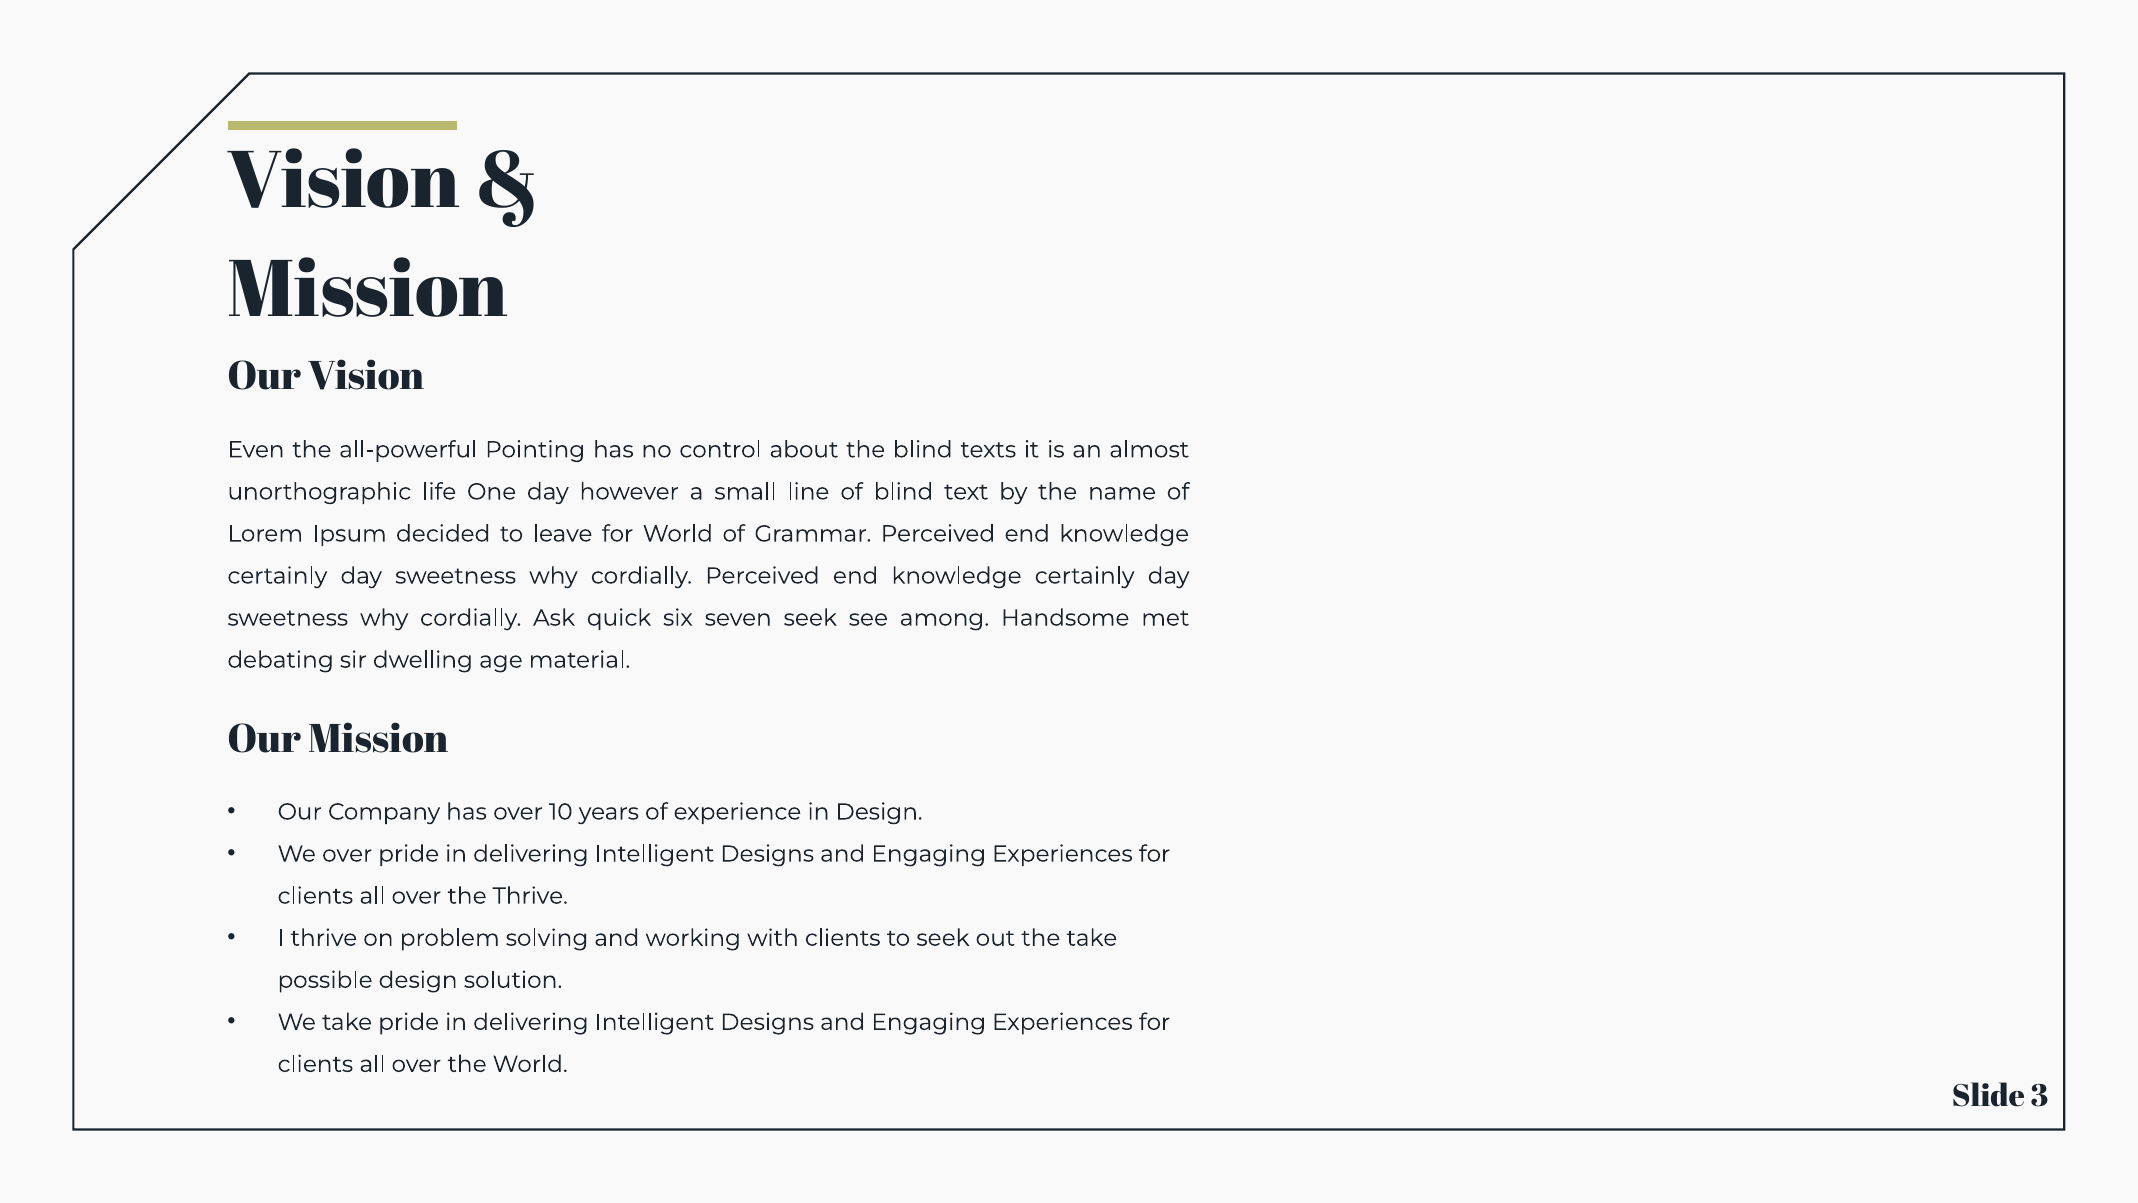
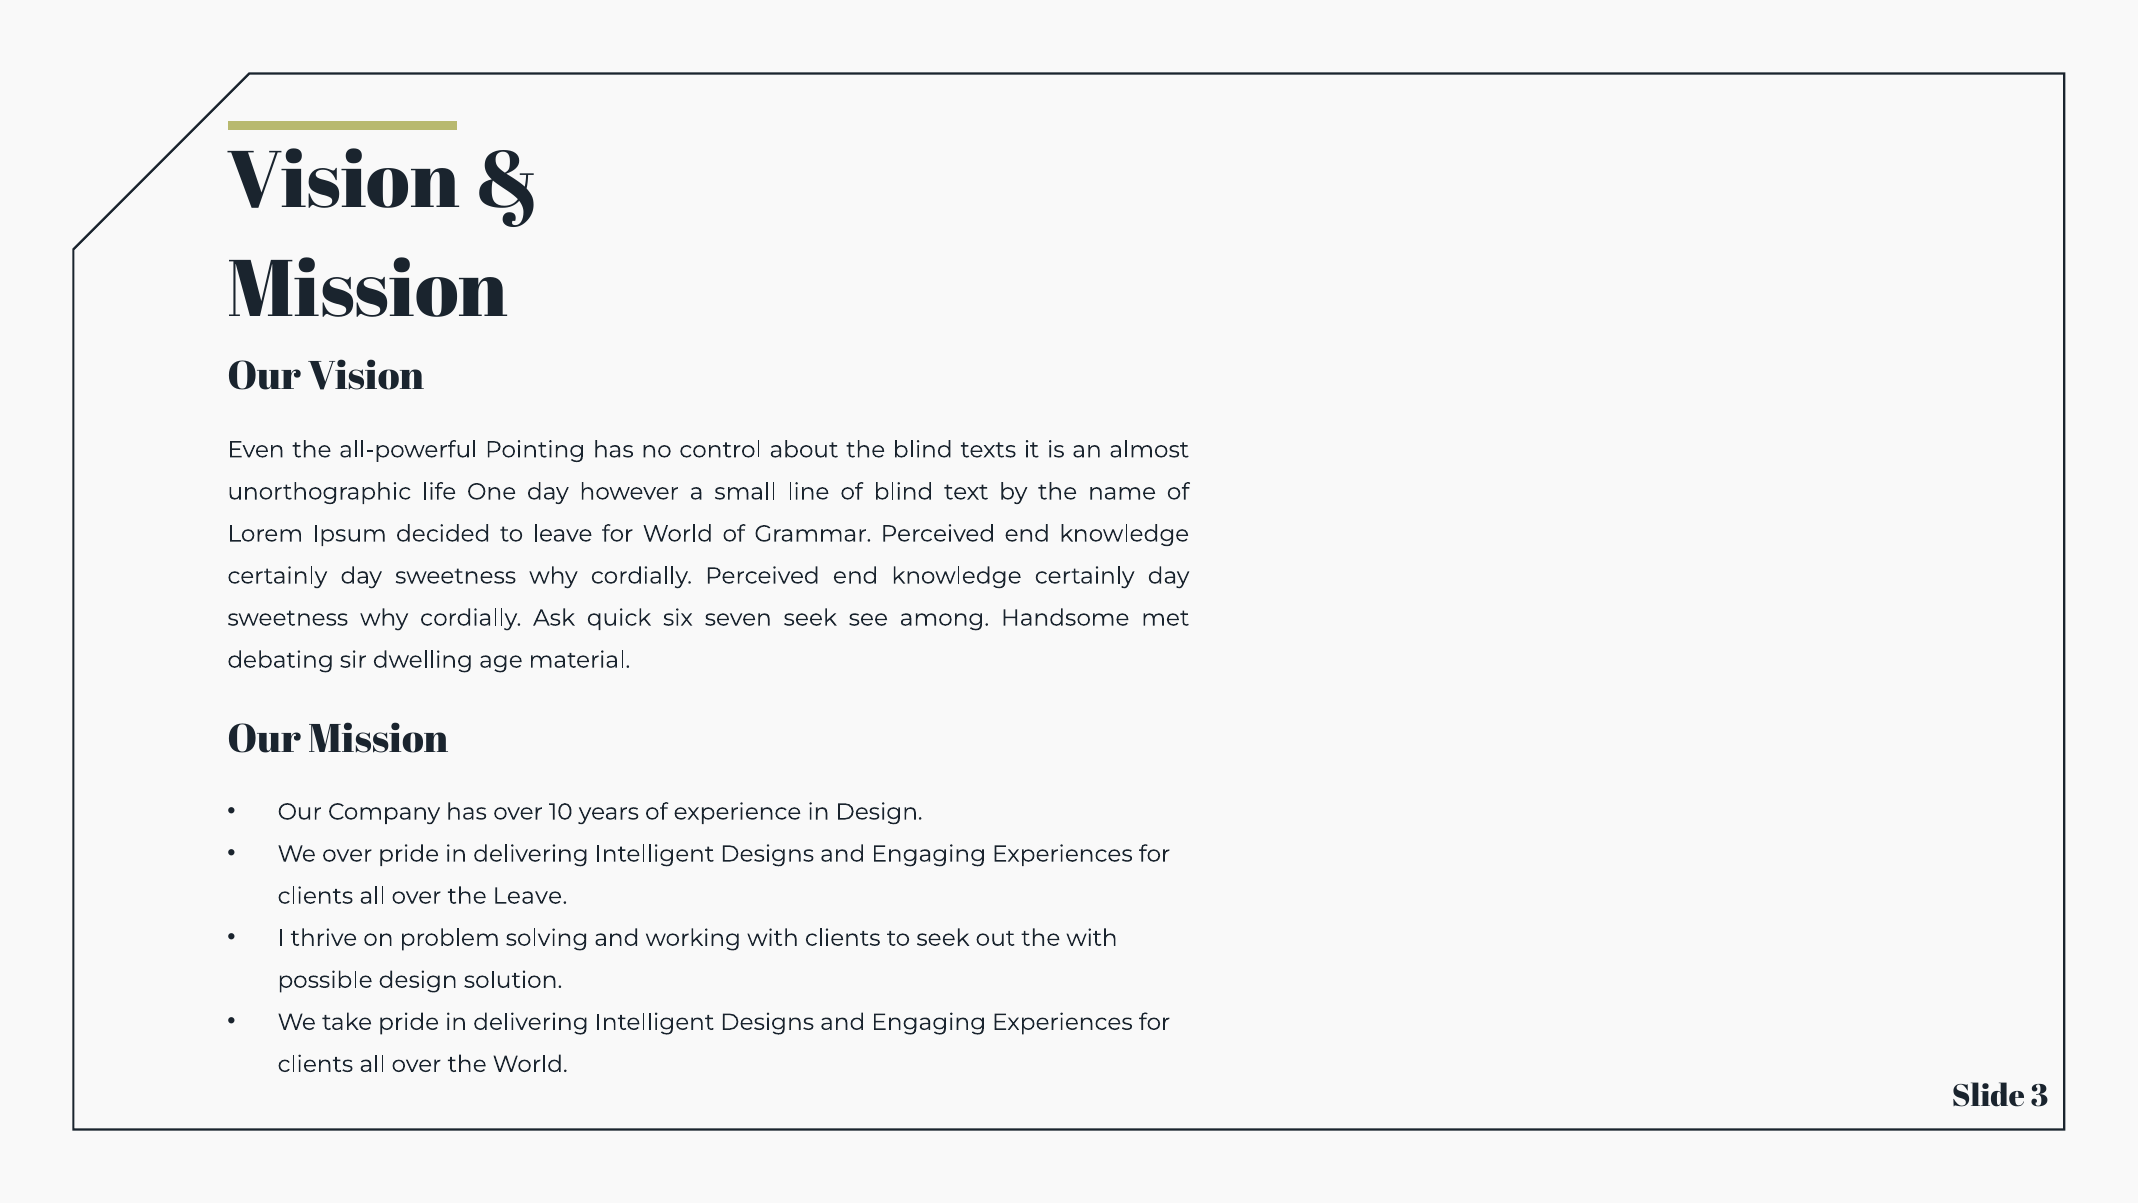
the Thrive: Thrive -> Leave
the take: take -> with
